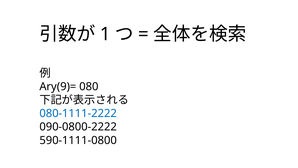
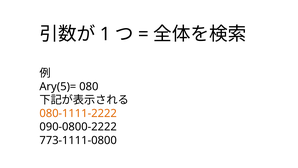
Ary(9)=: Ary(9)= -> Ary(5)=
080-1111-2222 colour: blue -> orange
590-1111-0800: 590-1111-0800 -> 773-1111-0800
